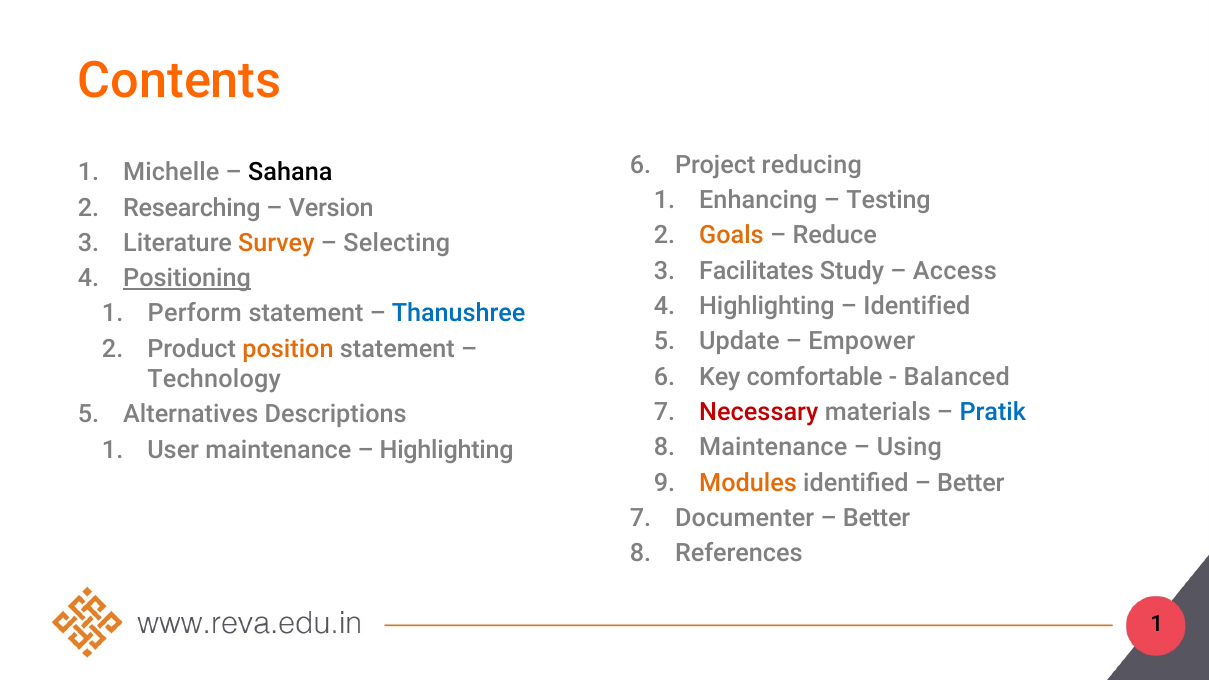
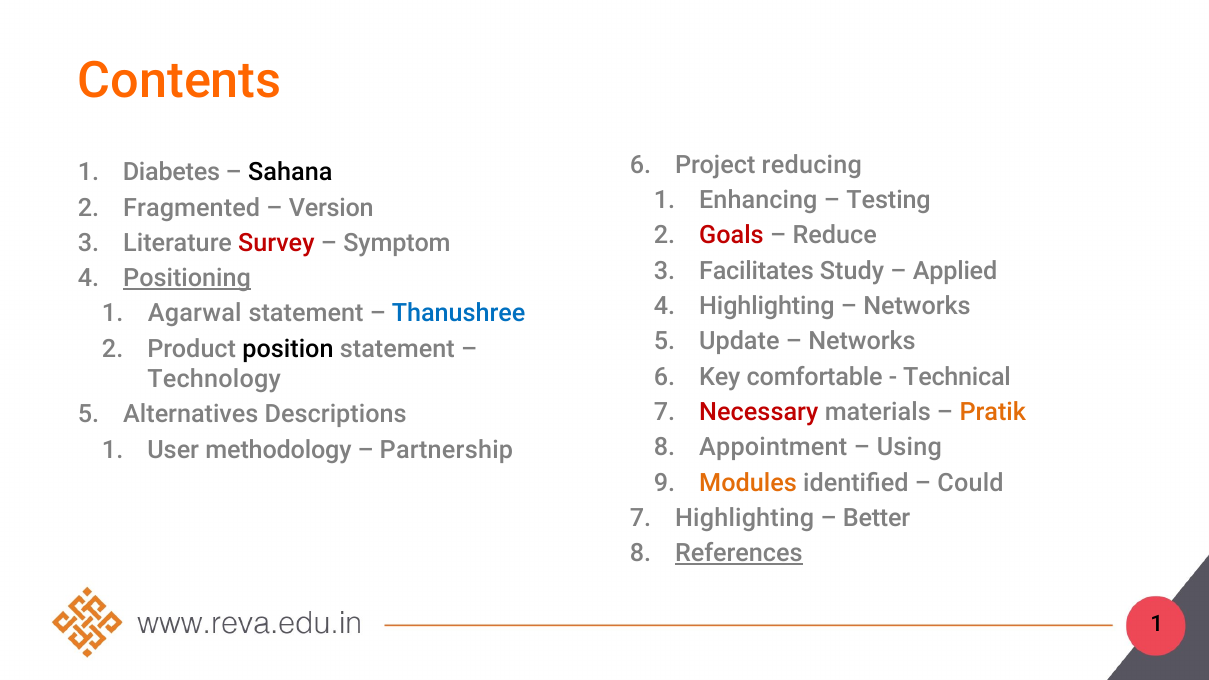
Michelle: Michelle -> Diabetes
Researching: Researching -> Fragmented
Goals colour: orange -> red
Survey colour: orange -> red
Selecting: Selecting -> Symptom
Access: Access -> Applied
Identified at (917, 306): Identified -> Networks
Perform: Perform -> Agarwal
Empower at (862, 342): Empower -> Networks
position colour: orange -> black
Balanced: Balanced -> Technical
Pratik colour: blue -> orange
Maintenance at (773, 447): Maintenance -> Appointment
User maintenance: maintenance -> methodology
Highlighting at (447, 450): Highlighting -> Partnership
Better at (971, 483): Better -> Could
Documenter at (745, 518): Documenter -> Highlighting
References underline: none -> present
